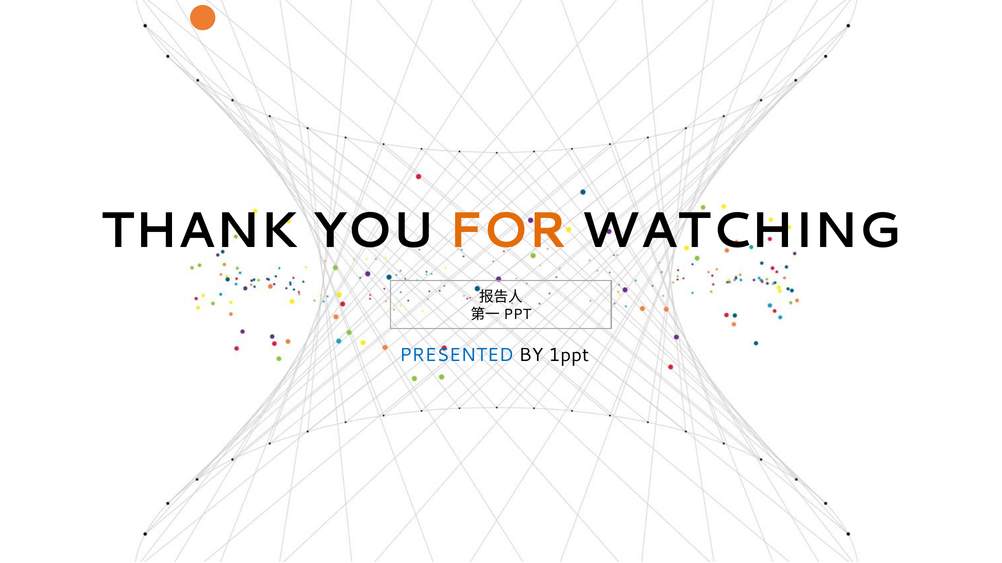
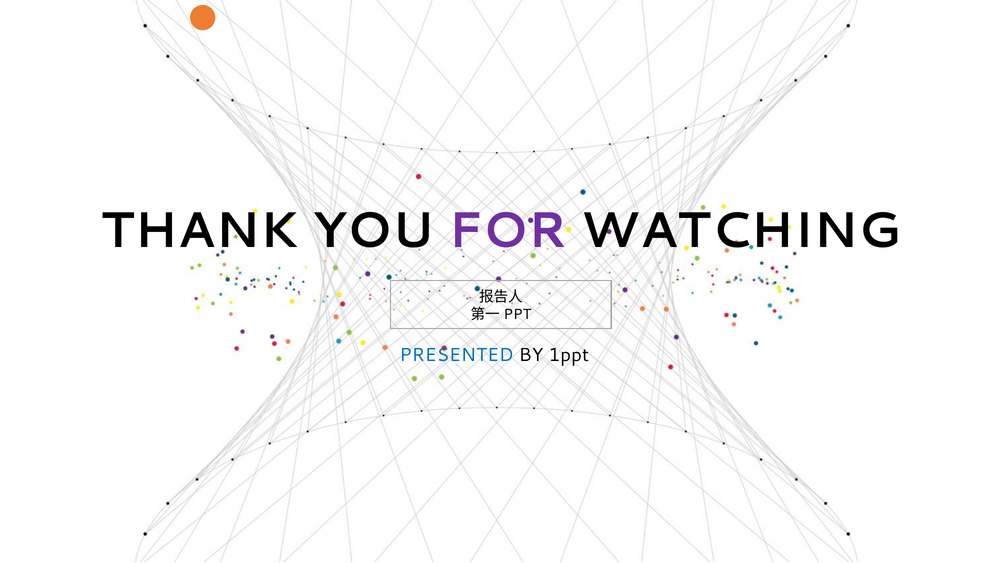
FOR colour: orange -> purple
